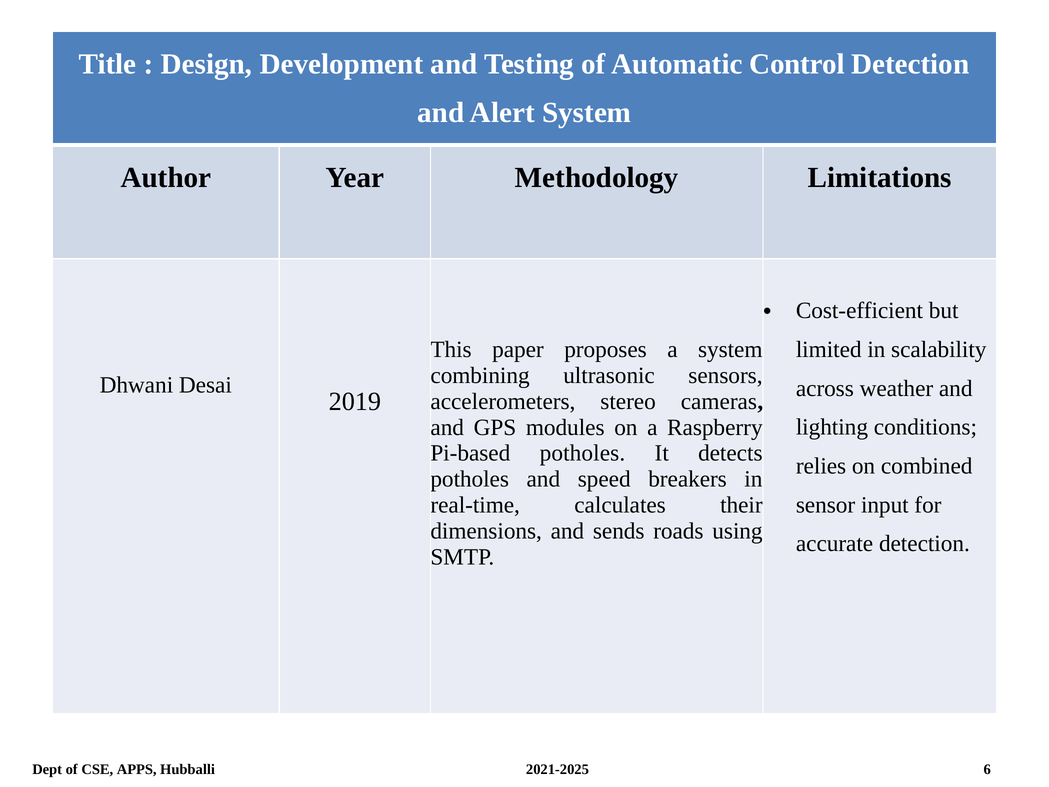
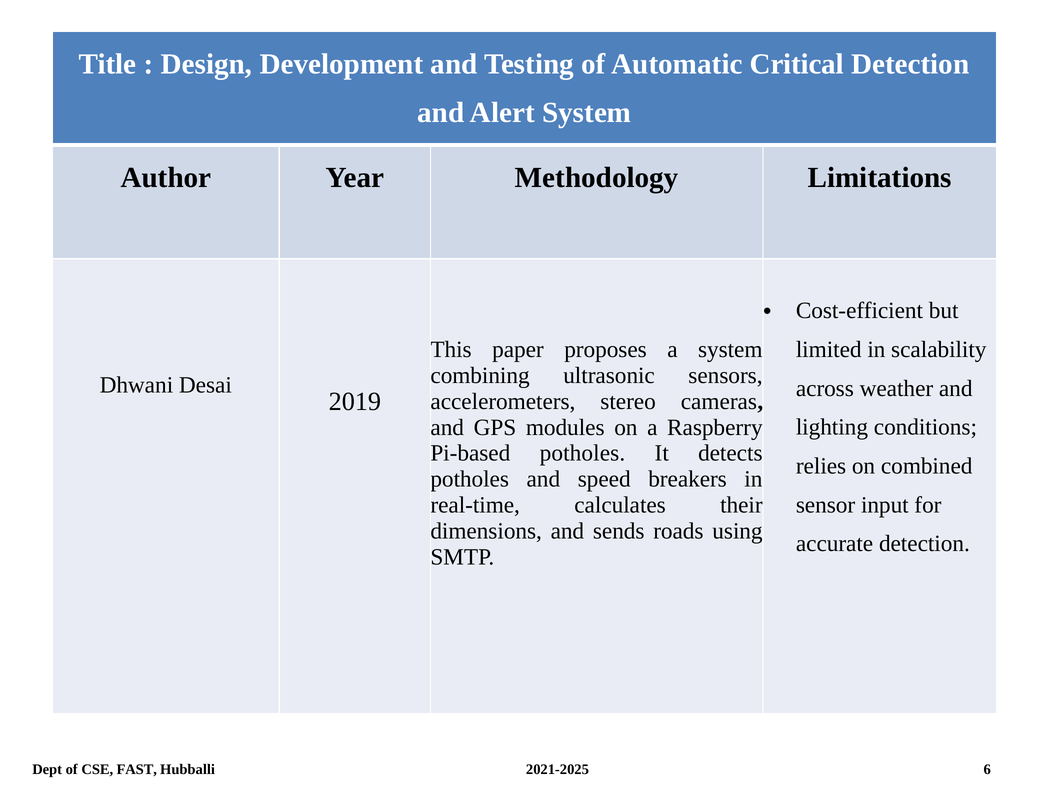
Control: Control -> Critical
APPS: APPS -> FAST
